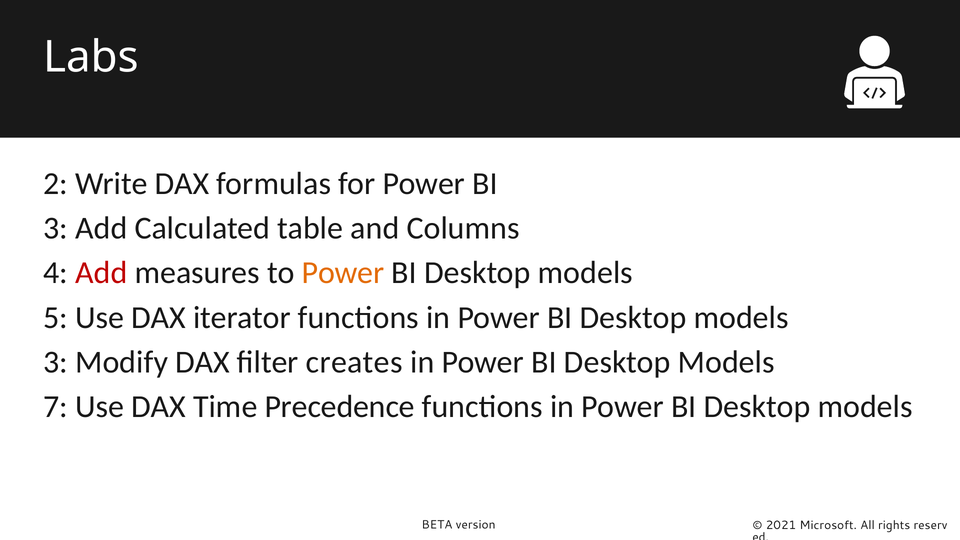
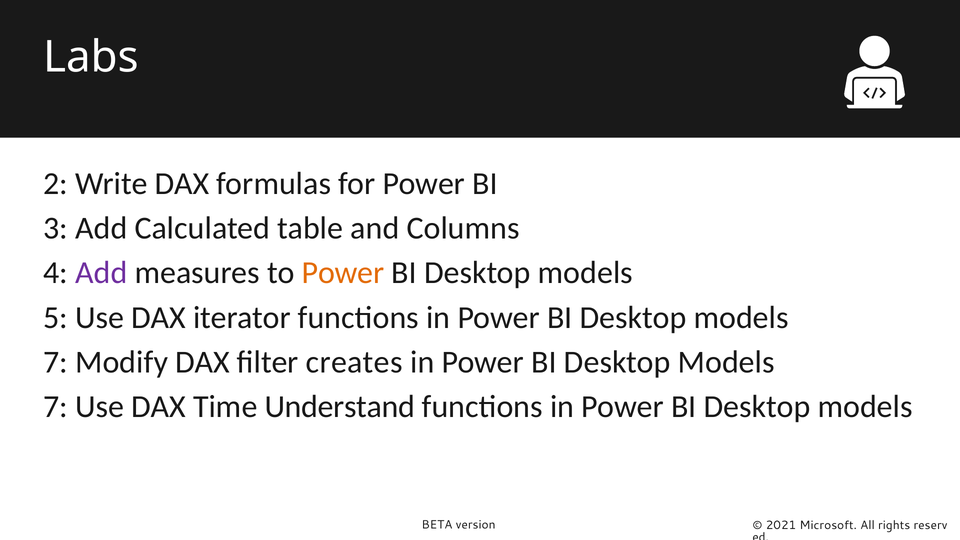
Add at (101, 273) colour: red -> purple
3 at (56, 362): 3 -> 7
Precedence: Precedence -> Understand
